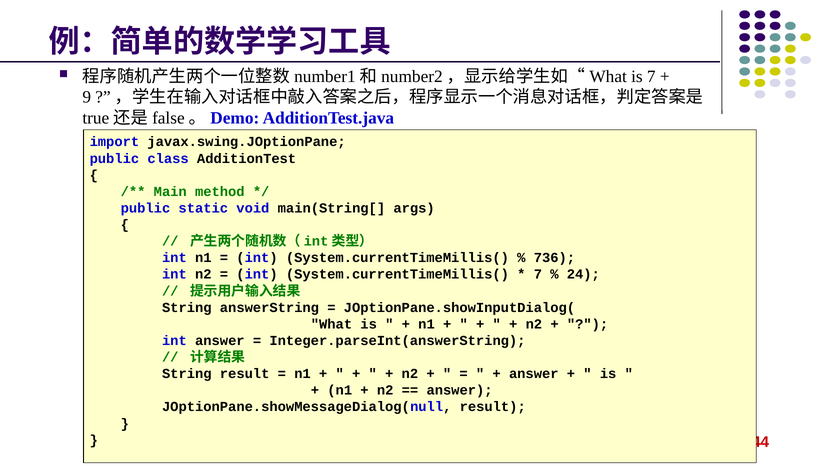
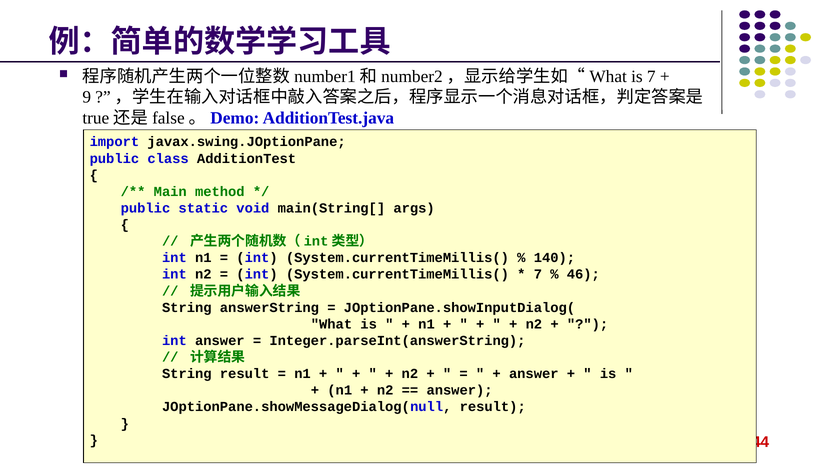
736: 736 -> 140
24: 24 -> 46
